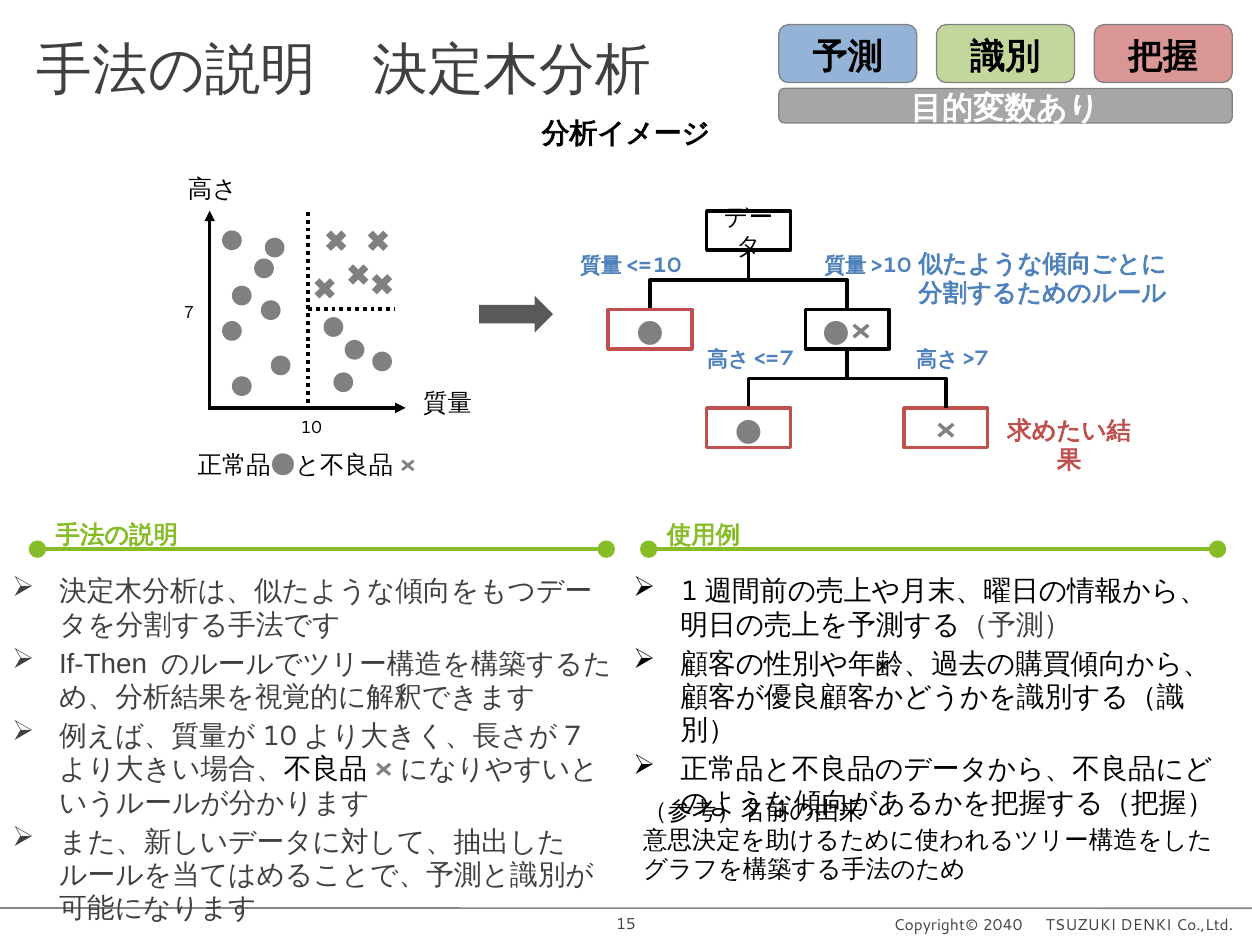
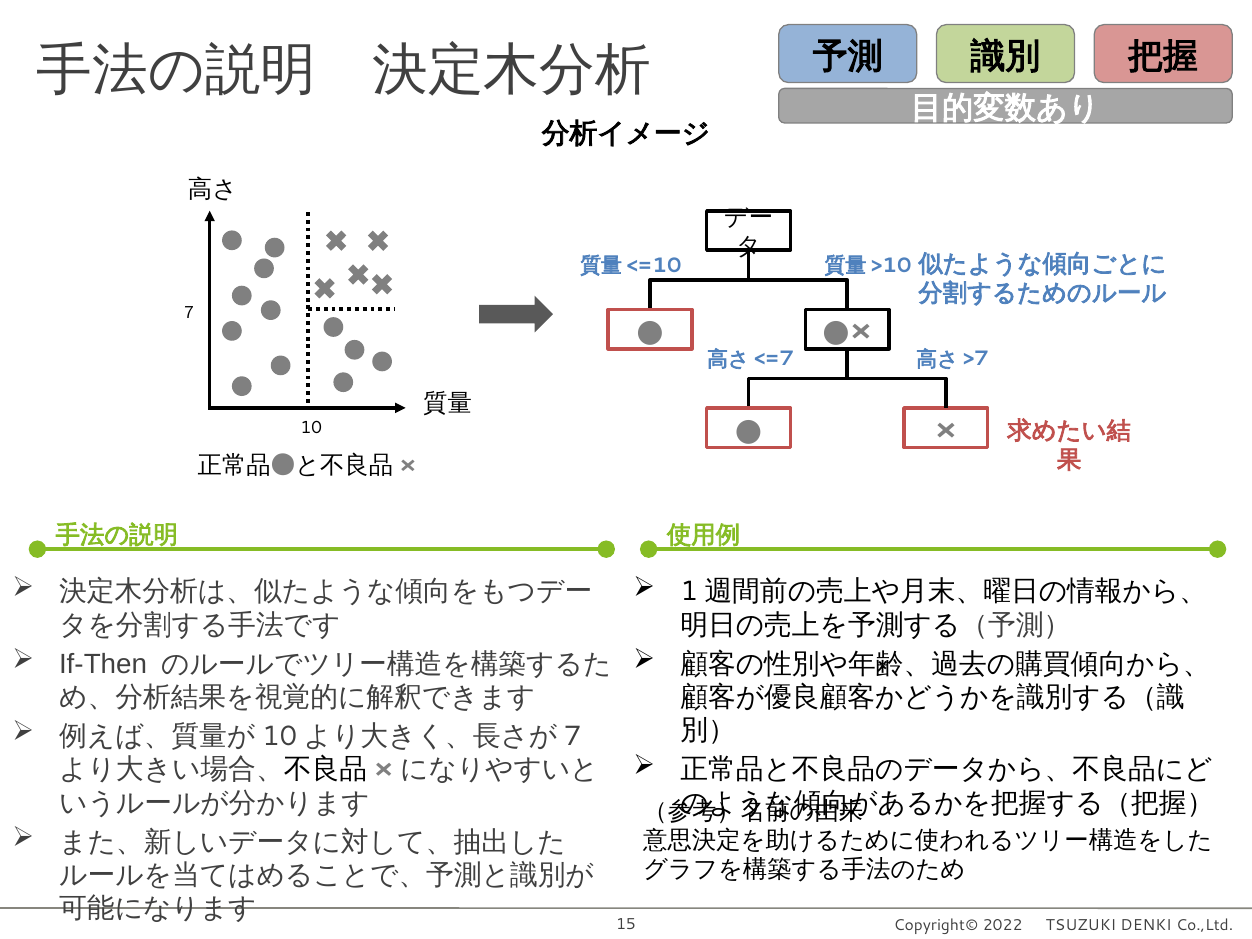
2040: 2040 -> 2022
